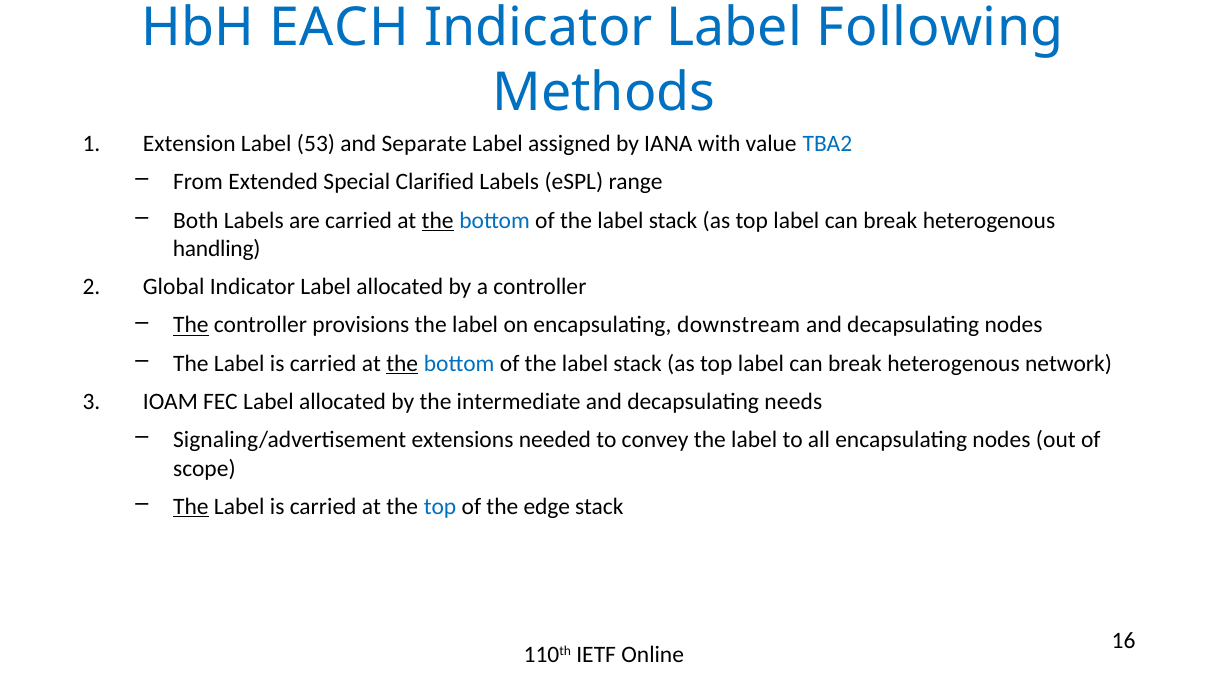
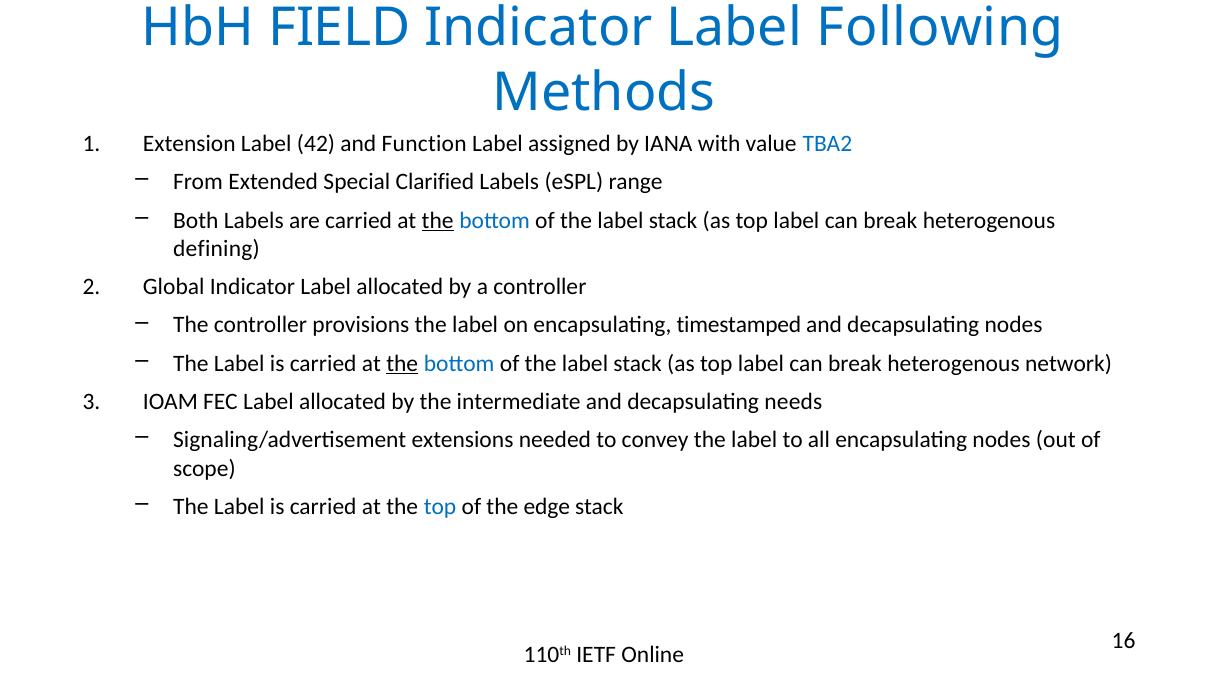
EACH: EACH -> FIELD
53: 53 -> 42
Separate: Separate -> Function
handling: handling -> defining
The at (191, 325) underline: present -> none
downstream: downstream -> timestamped
The at (191, 506) underline: present -> none
